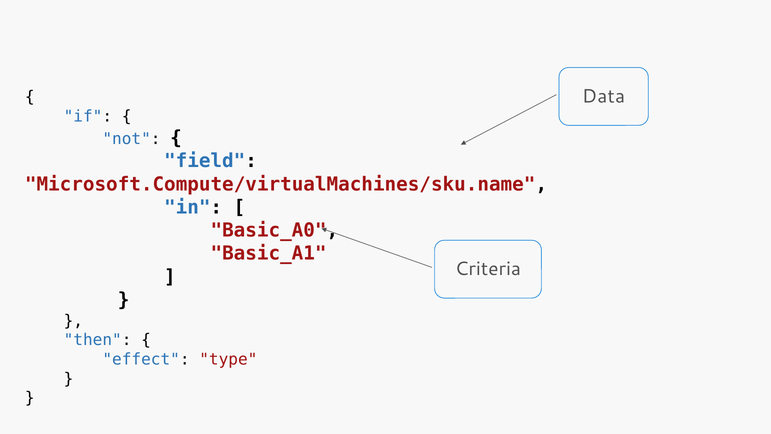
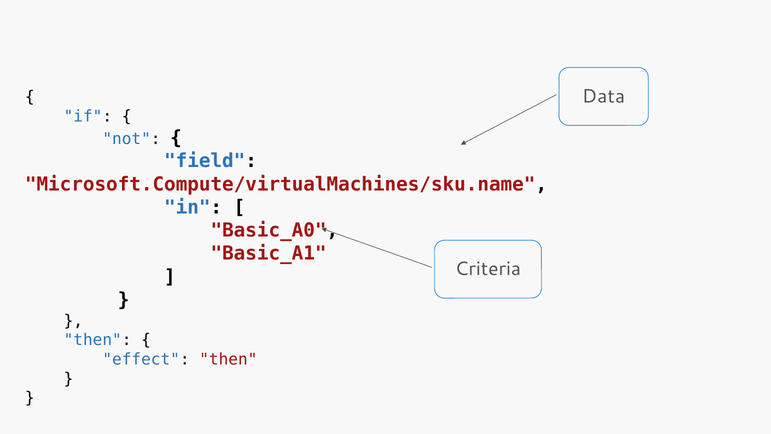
effect type: type -> then
